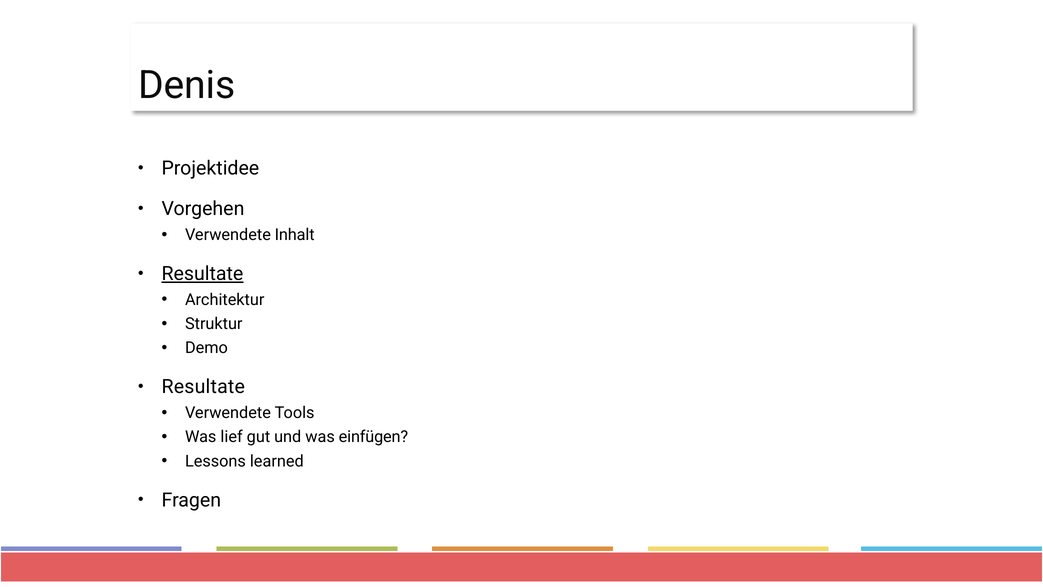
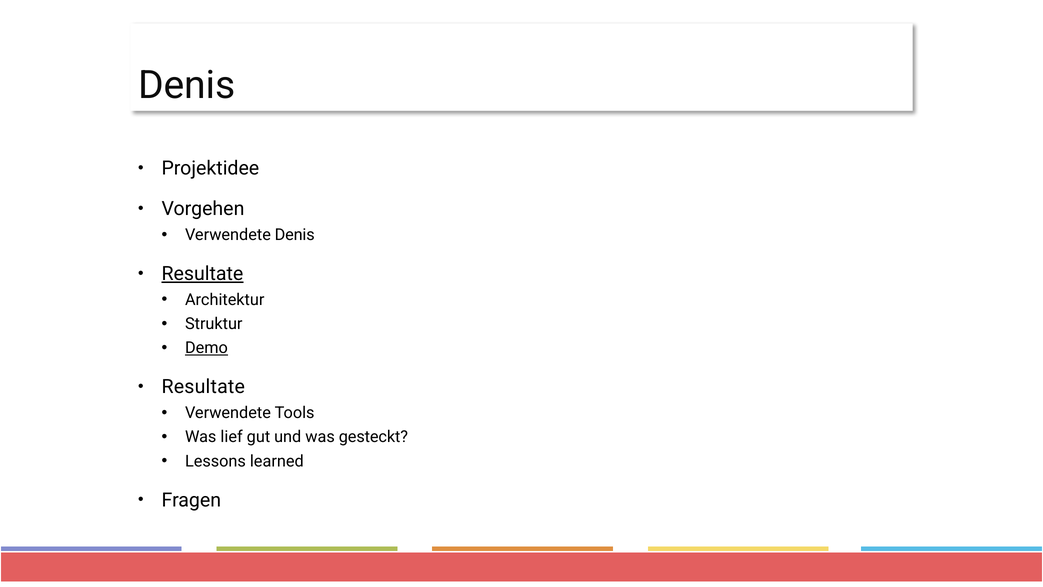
Verwendete Inhalt: Inhalt -> Denis
Demo underline: none -> present
einfügen: einfügen -> gesteckt
